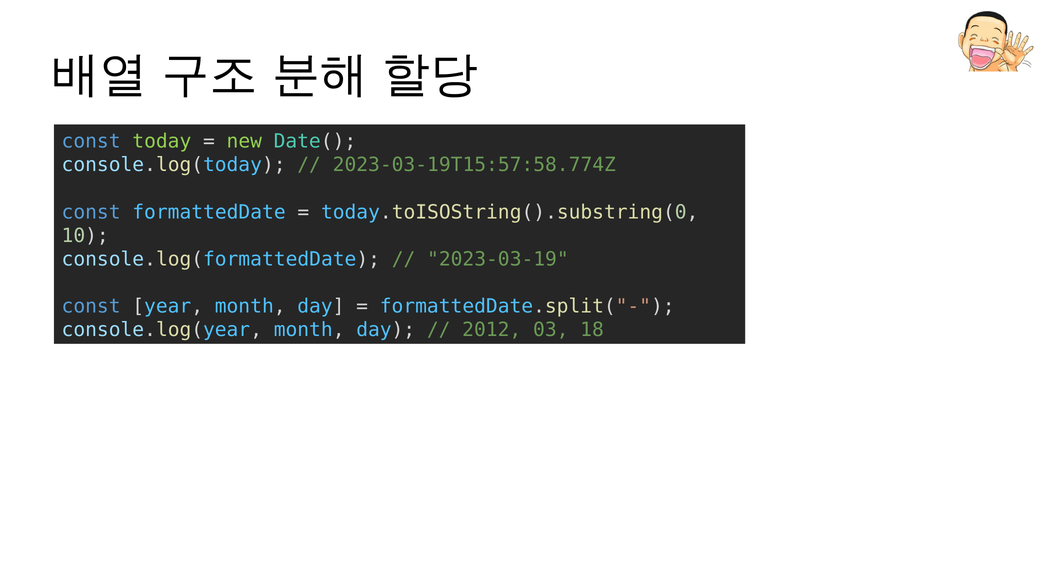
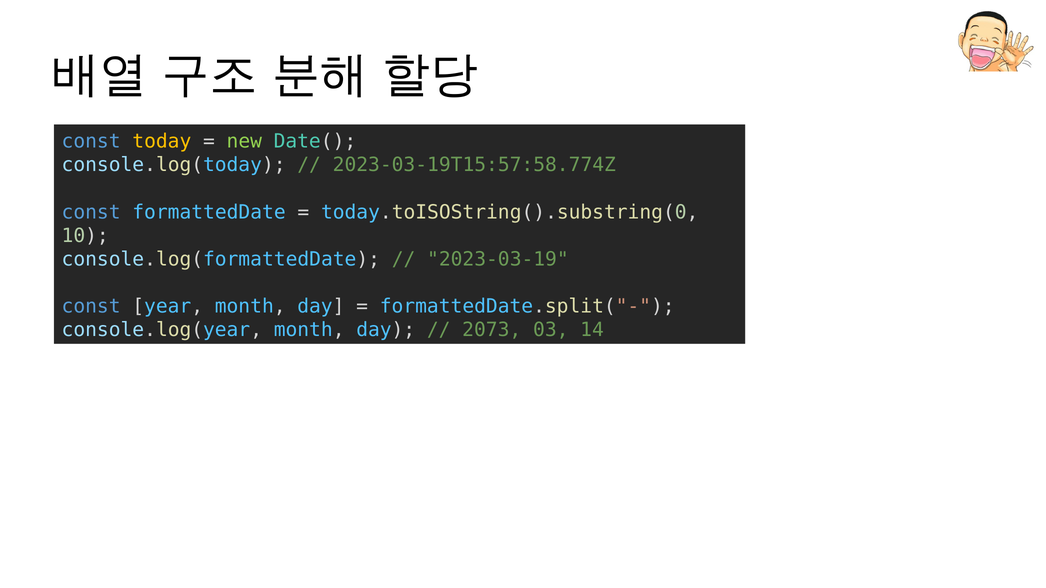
today colour: light green -> yellow
2012: 2012 -> 2073
18: 18 -> 14
